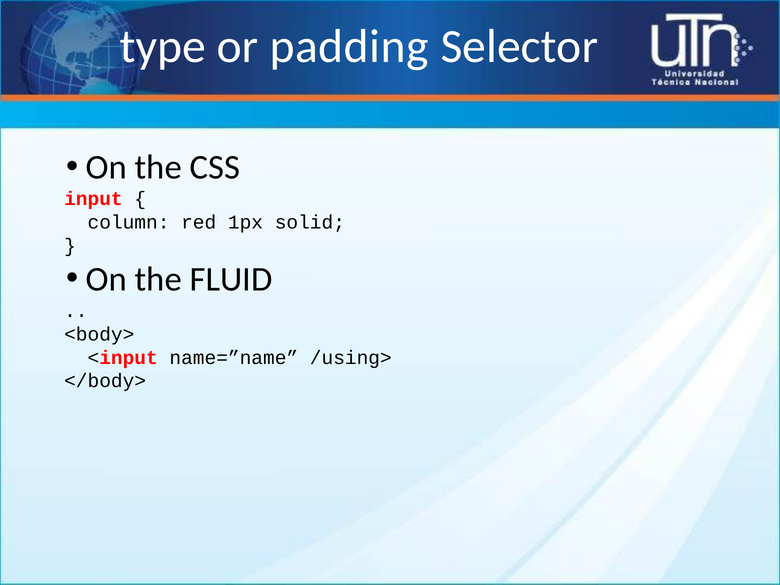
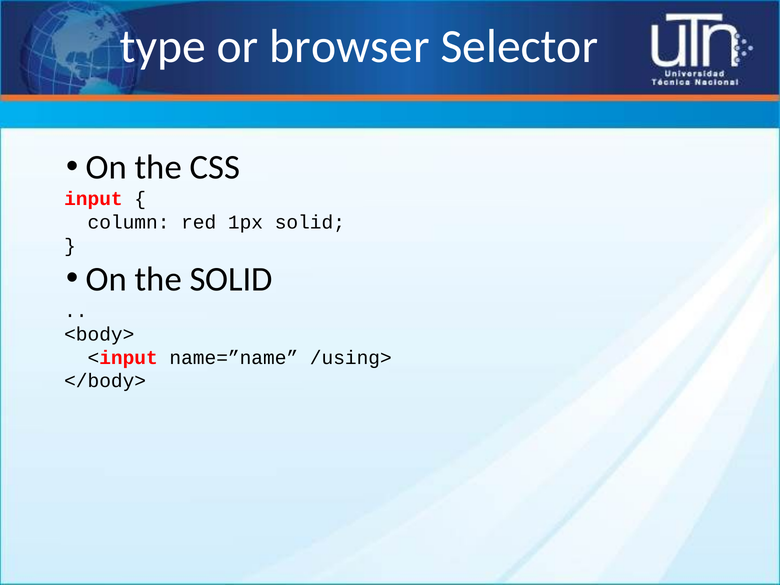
padding: padding -> browser
the FLUID: FLUID -> SOLID
